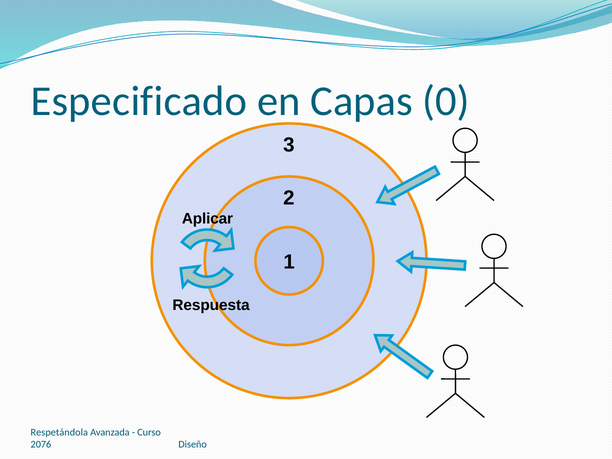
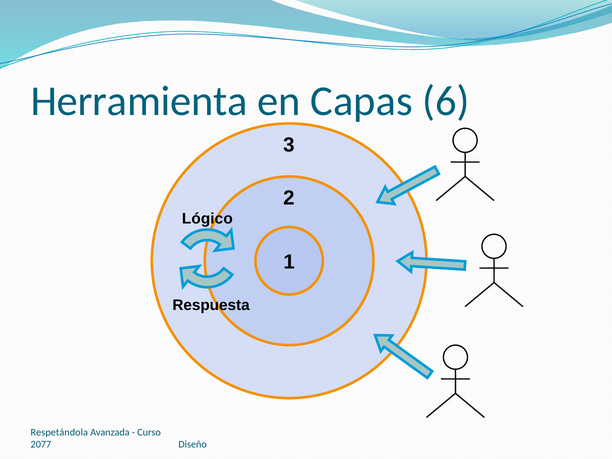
Especificado: Especificado -> Herramienta
0: 0 -> 6
Aplicar: Aplicar -> Lógico
2076: 2076 -> 2077
